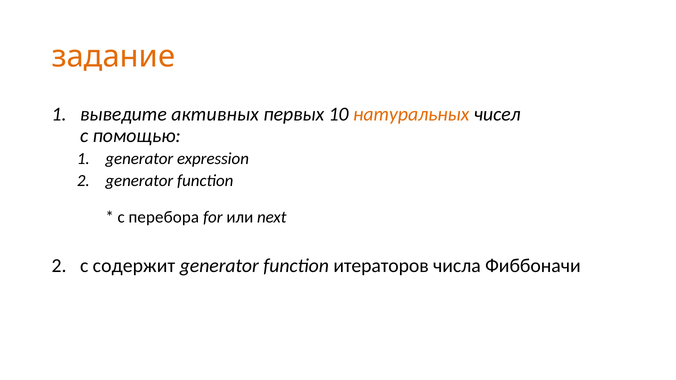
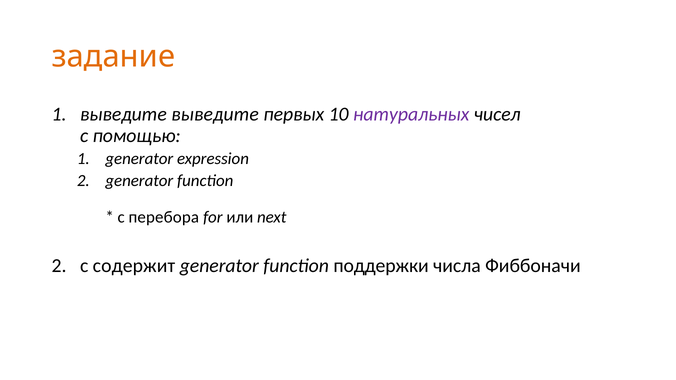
выведите активных: активных -> выведите
натуральных colour: orange -> purple
итераторов: итераторов -> поддержки
